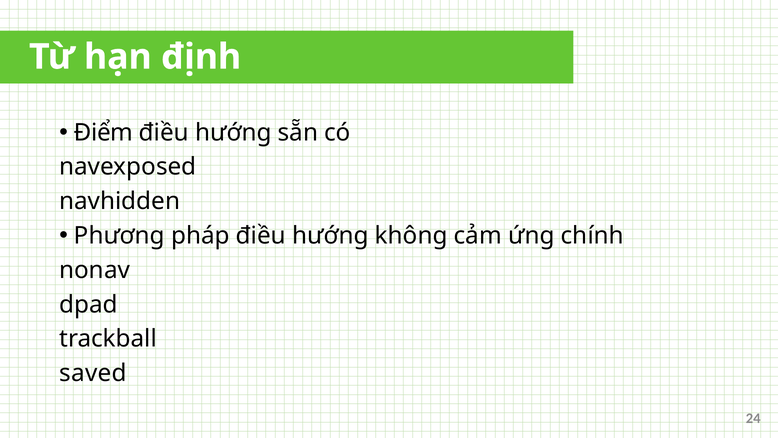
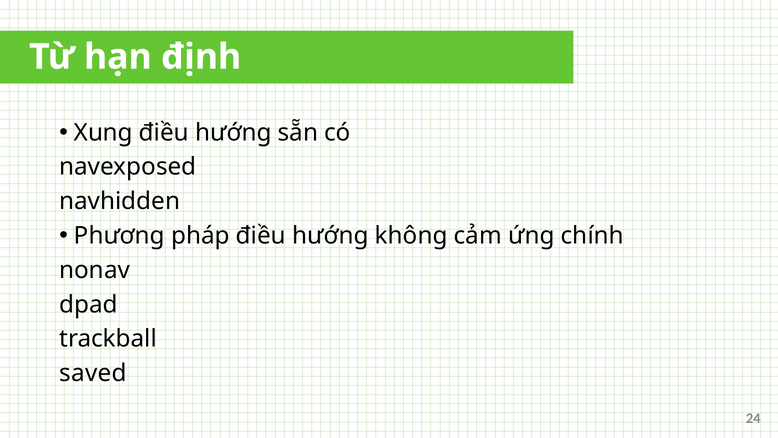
Điểm: Điểm -> Xung
